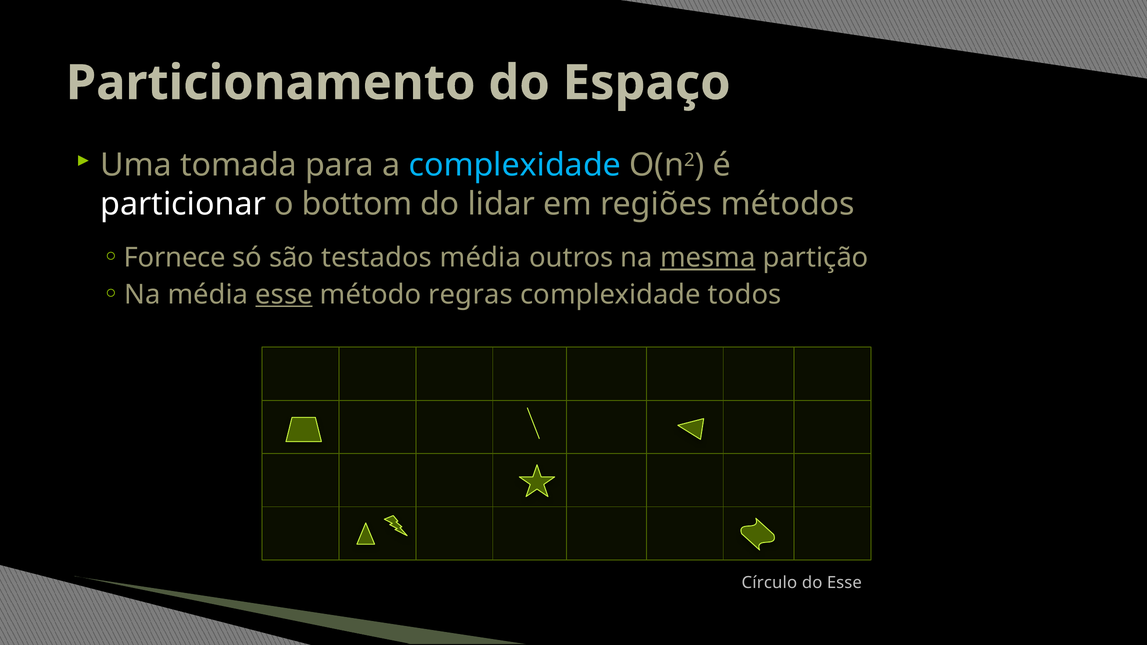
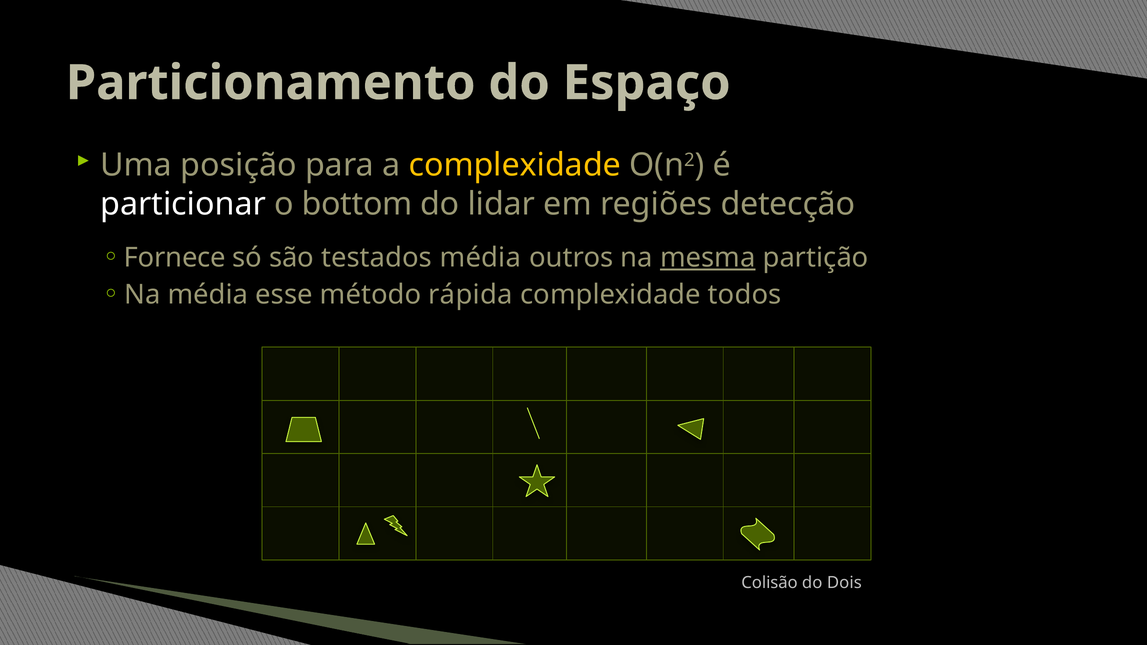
tomada: tomada -> posição
complexidade at (515, 165) colour: light blue -> yellow
métodos: métodos -> detecção
esse at (284, 295) underline: present -> none
regras: regras -> rápida
Círculo: Círculo -> Colisão
do Esse: Esse -> Dois
